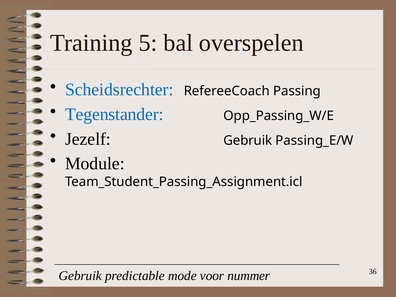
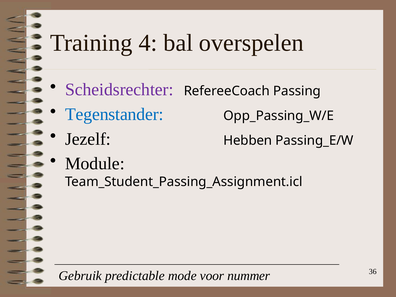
5: 5 -> 4
Scheidsrechter colour: blue -> purple
Jezelf Gebruik: Gebruik -> Hebben
